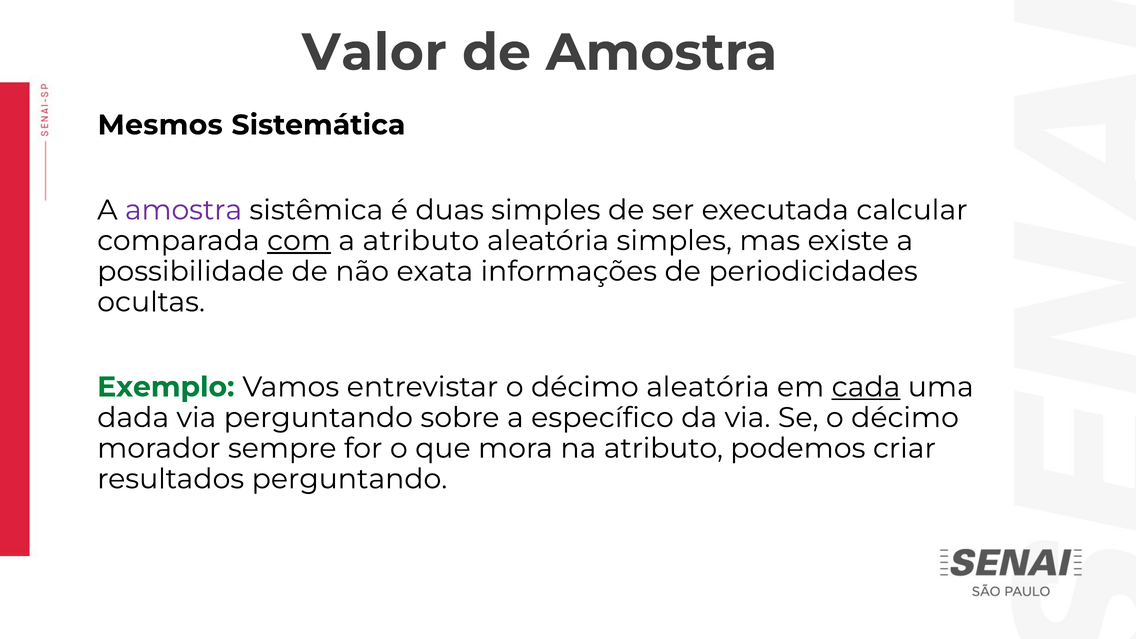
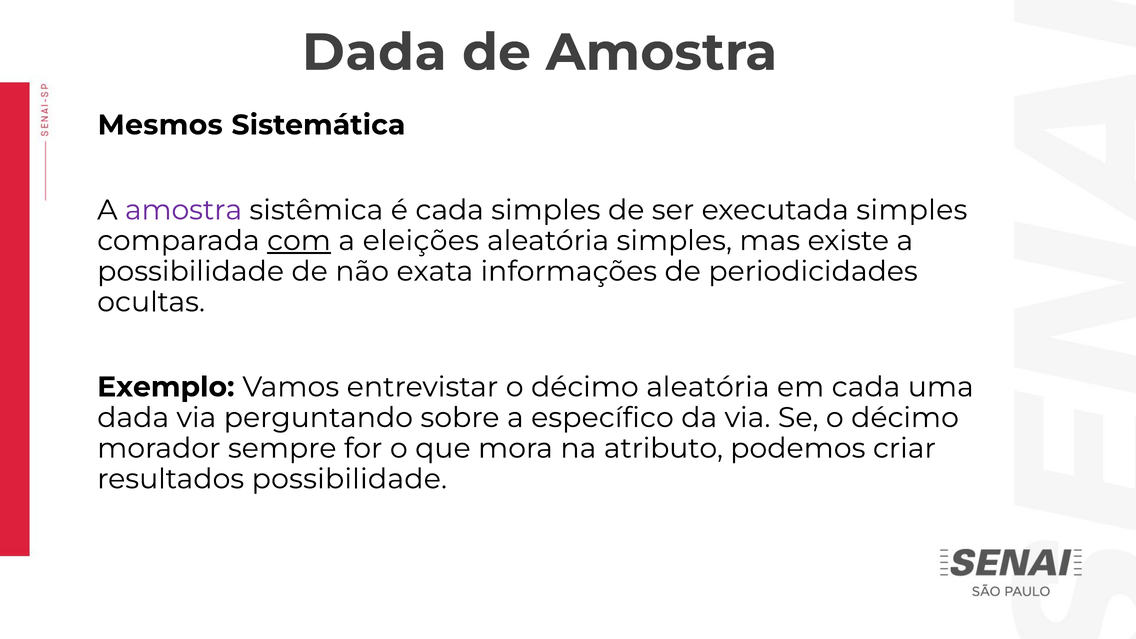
Valor at (374, 53): Valor -> Dada
é duas: duas -> cada
executada calcular: calcular -> simples
a atributo: atributo -> eleições
Exemplo colour: green -> black
cada at (866, 387) underline: present -> none
resultados perguntando: perguntando -> possibilidade
